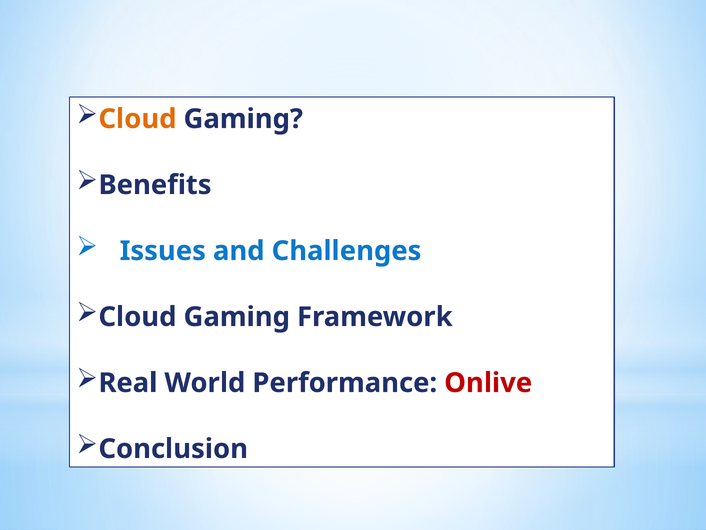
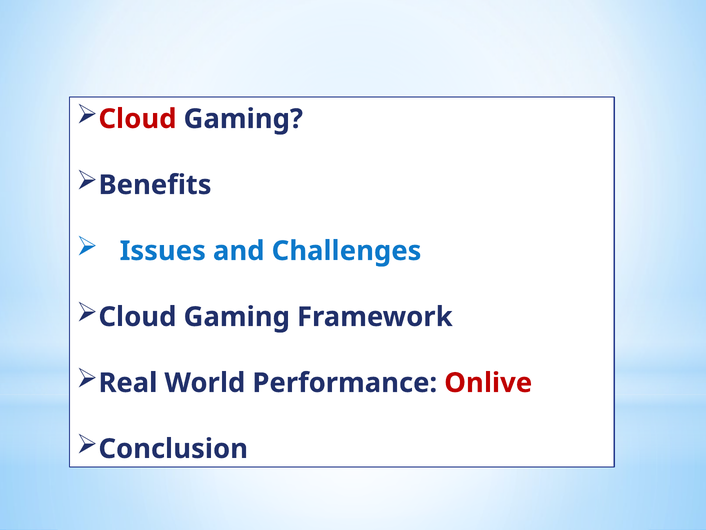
Cloud at (137, 119) colour: orange -> red
